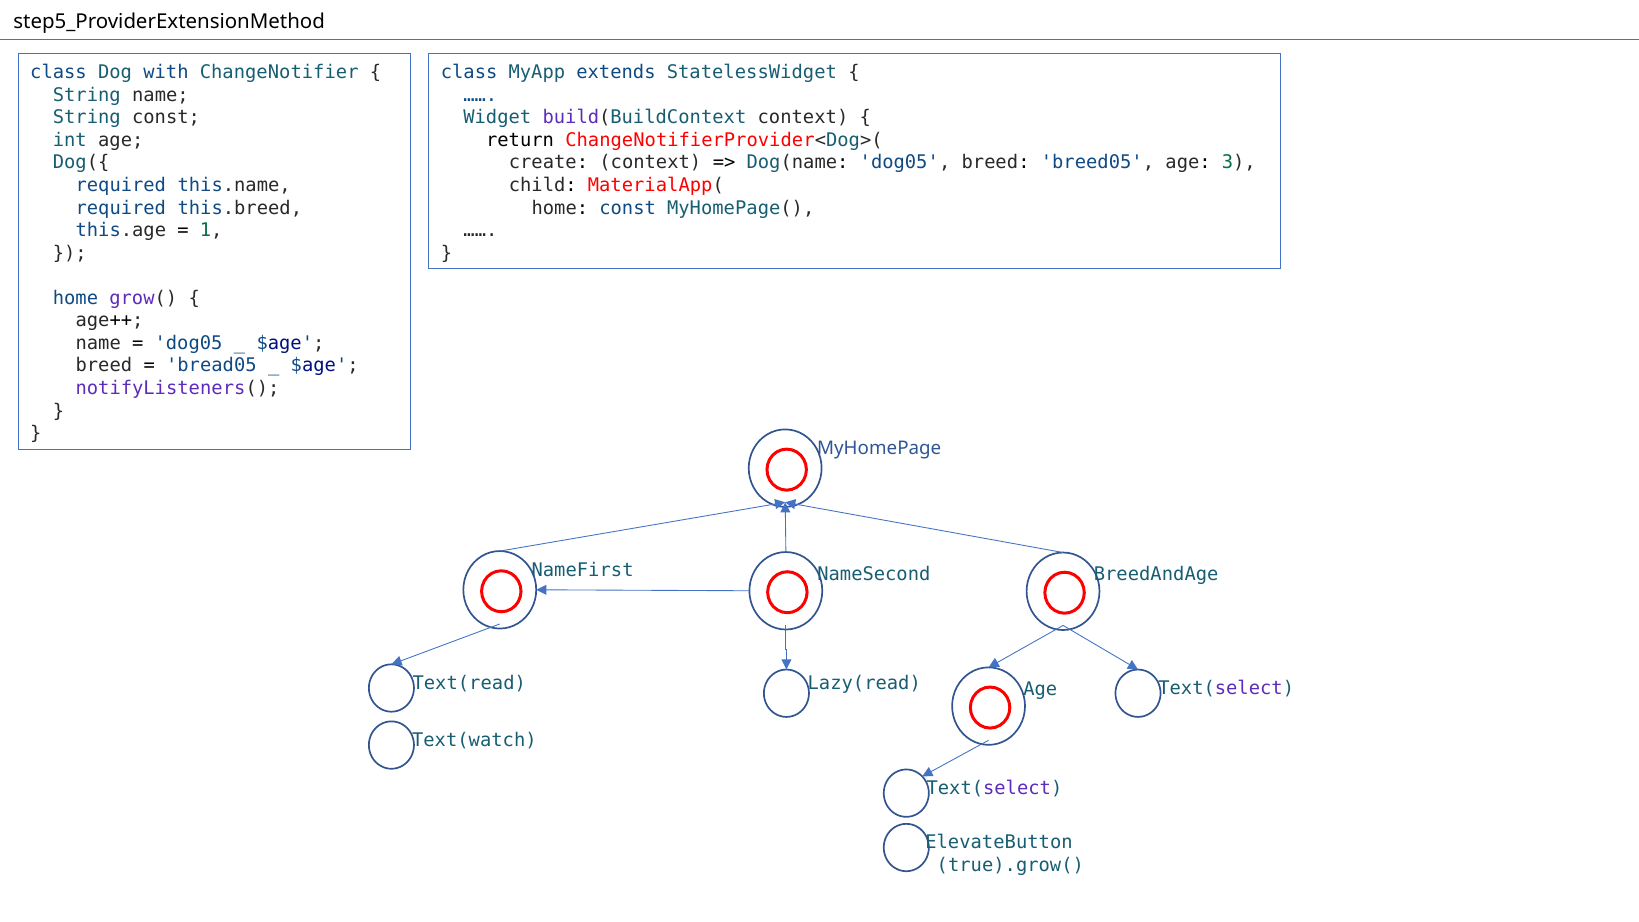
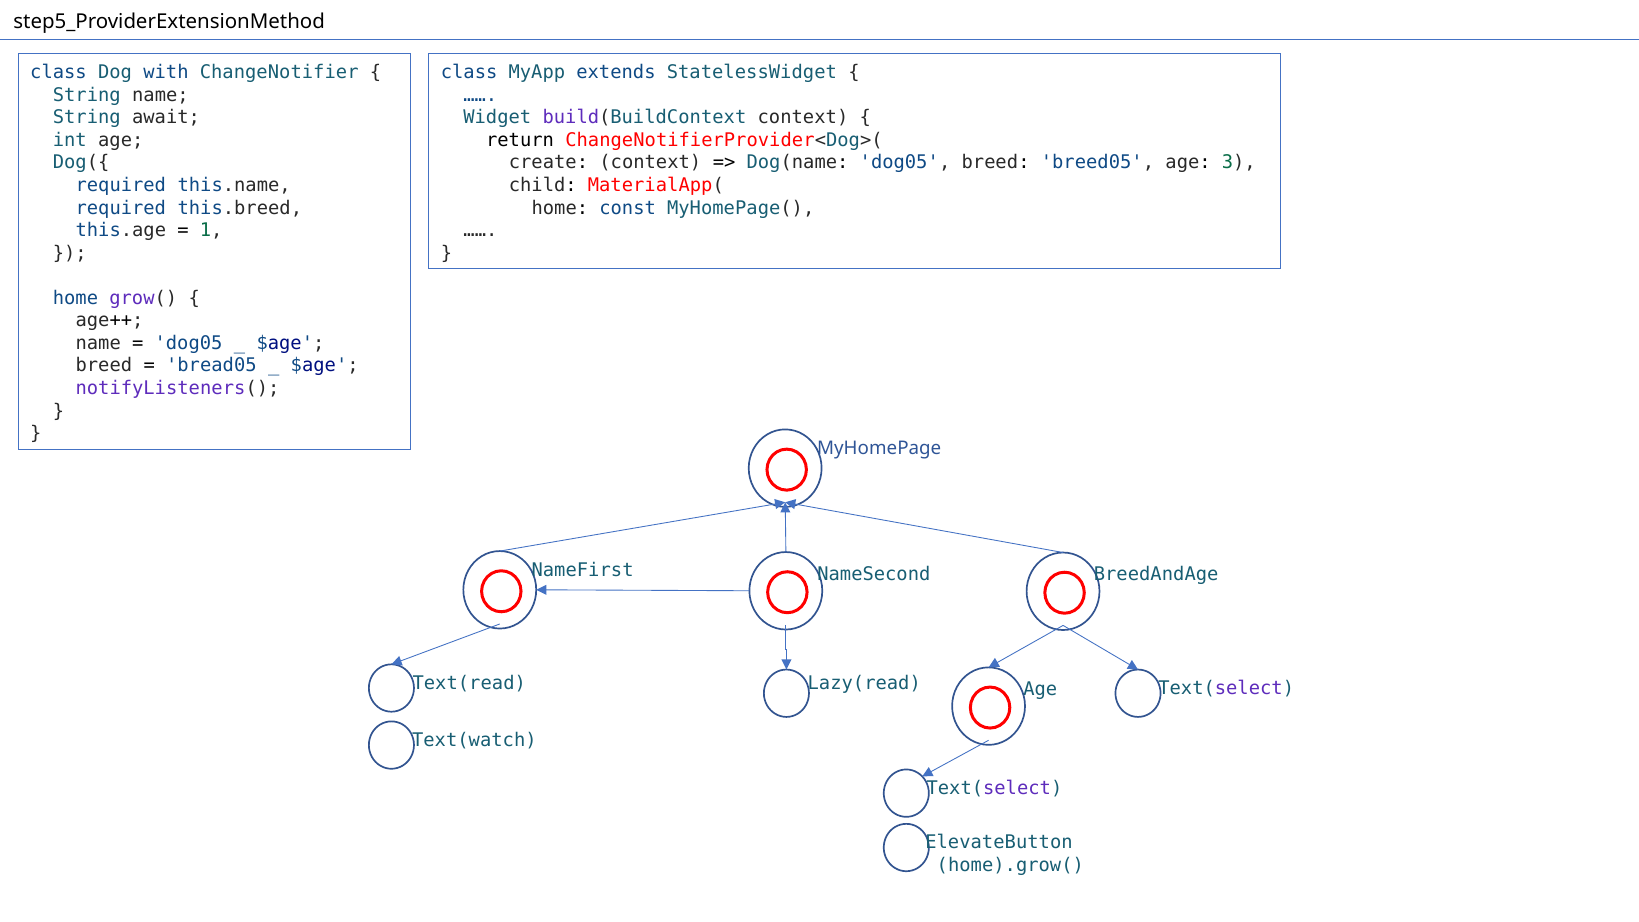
String const: const -> await
true).grow(: true).grow( -> home).grow(
